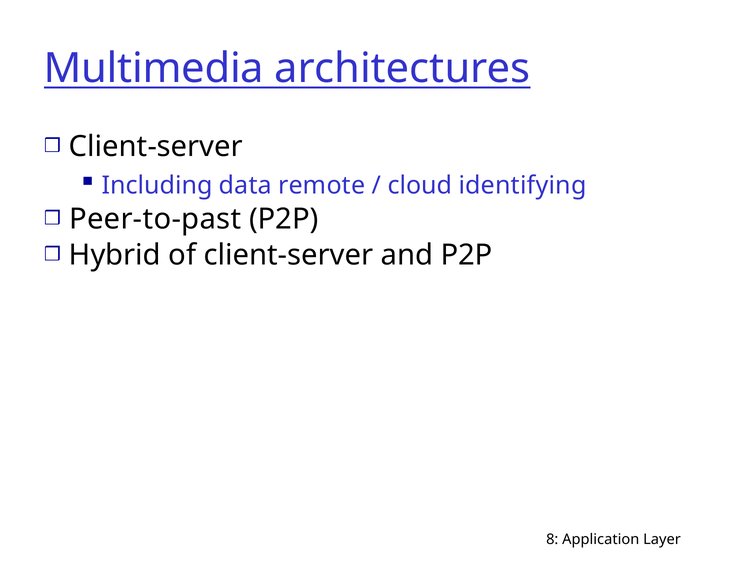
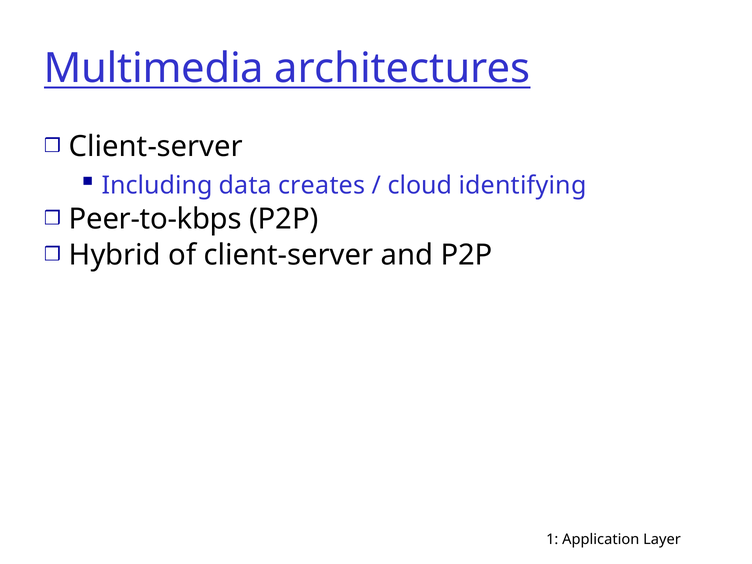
remote: remote -> creates
Peer-to-past: Peer-to-past -> Peer-to-kbps
8: 8 -> 1
